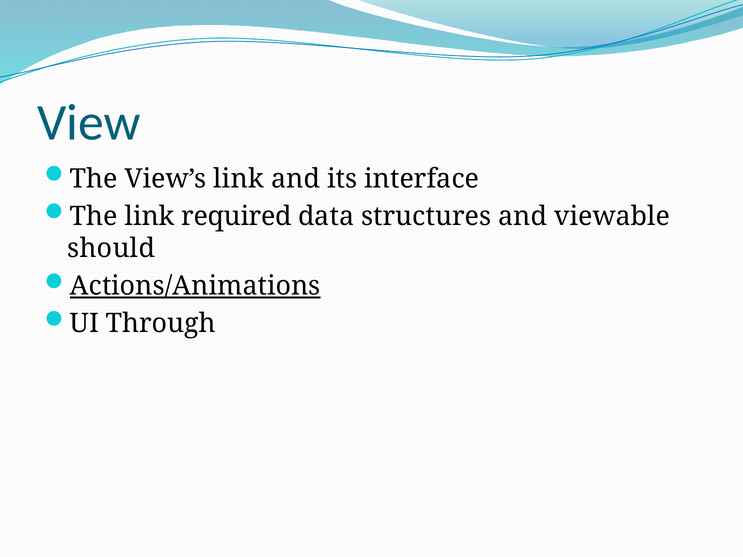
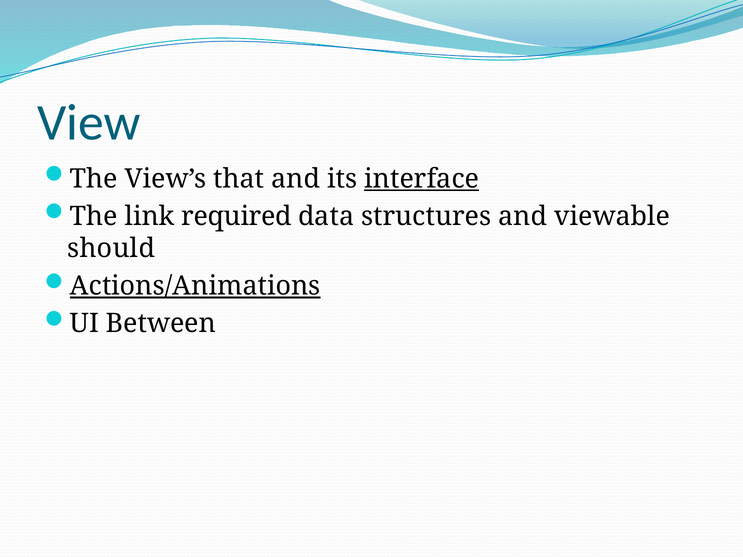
View’s link: link -> that
interface underline: none -> present
Through: Through -> Between
